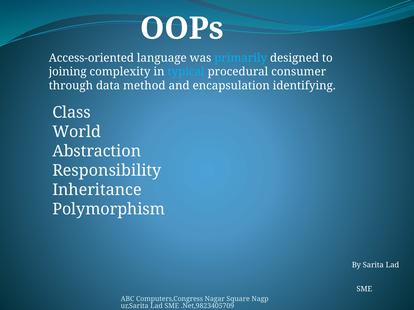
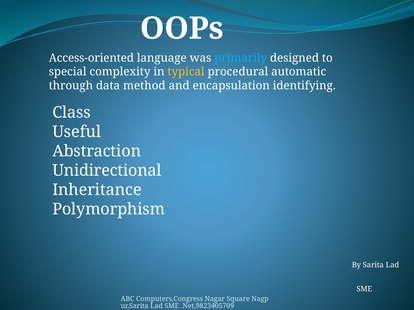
joining: joining -> special
typical colour: light blue -> yellow
consumer: consumer -> automatic
World: World -> Useful
Responsibility: Responsibility -> Unidirectional
